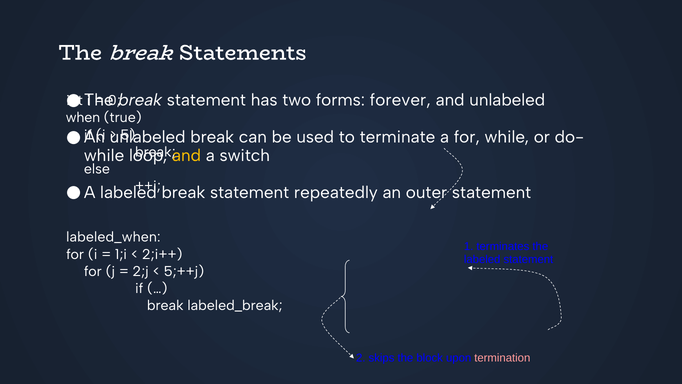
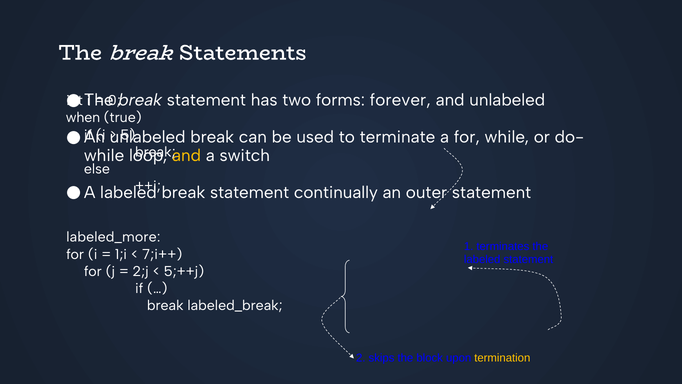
repeatedly: repeatedly -> continually
labeled_when: labeled_when -> labeled_more
2;i++: 2;i++ -> 7;i++
termination colour: pink -> yellow
